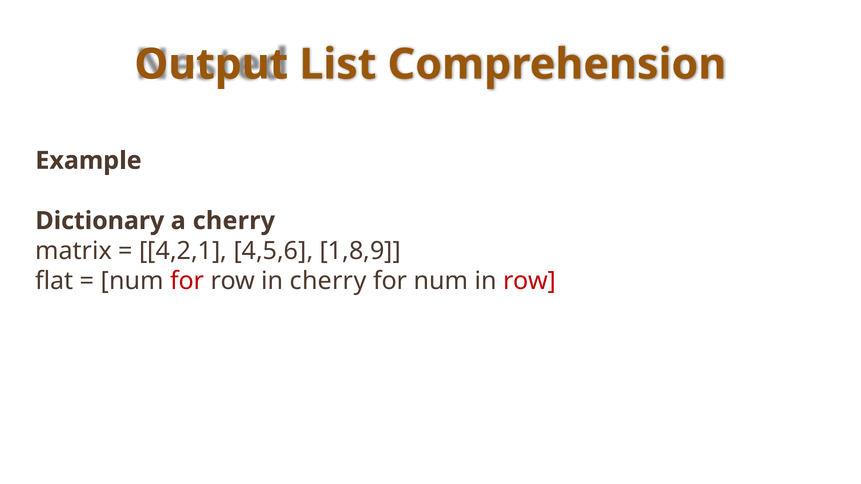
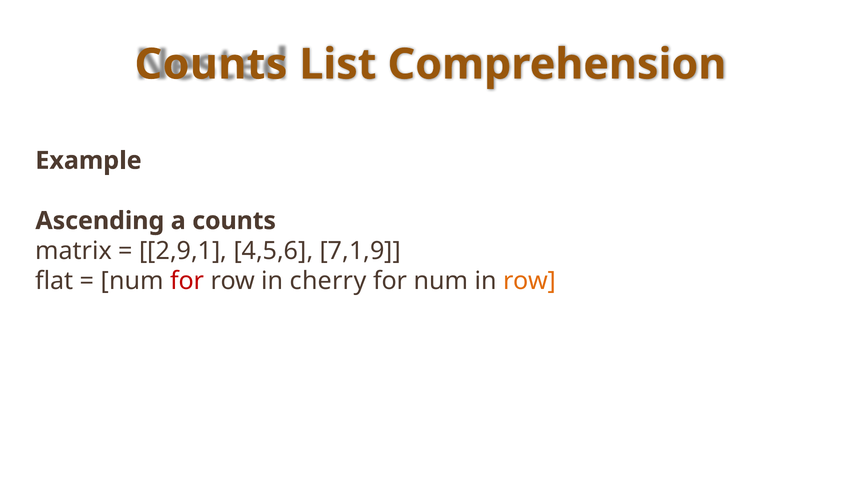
Output at (211, 64): Output -> Counts
Dictionary: Dictionary -> Ascending
a cherry: cherry -> counts
4,2,1: 4,2,1 -> 2,9,1
1,8,9: 1,8,9 -> 7,1,9
row at (530, 281) colour: red -> orange
